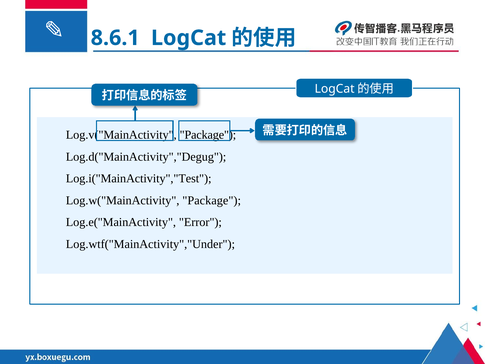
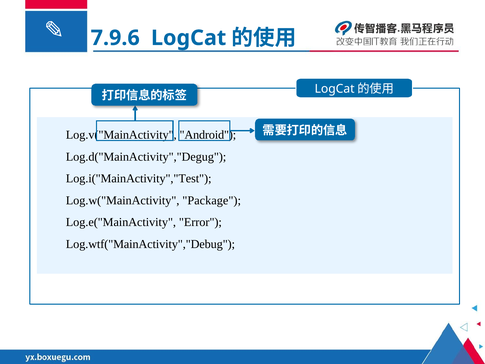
8.6.1: 8.6.1 -> 7.9.6
Log.v("MainActivity Package: Package -> Android
Log.wtf("MainActivity","Under: Log.wtf("MainActivity","Under -> Log.wtf("MainActivity","Debug
